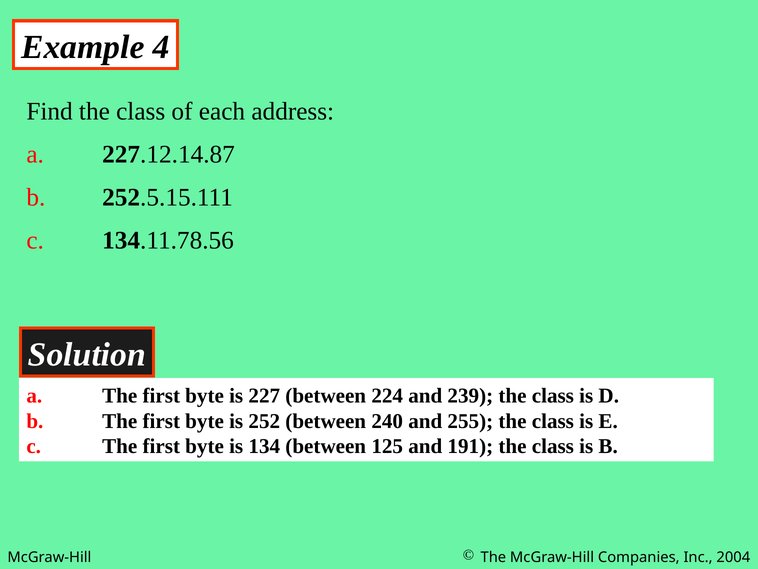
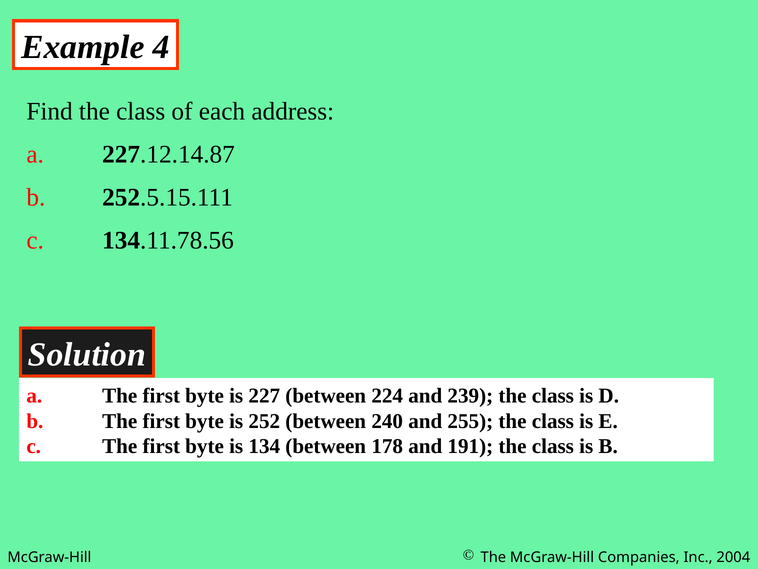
125: 125 -> 178
